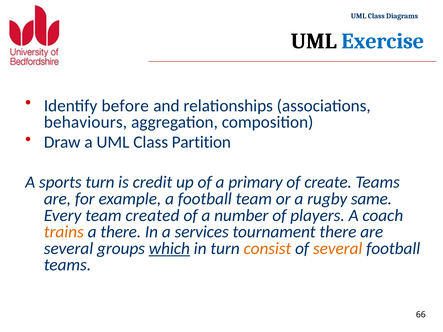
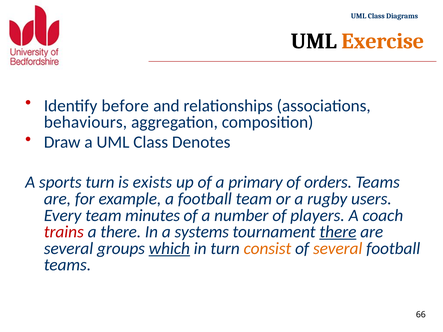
Exercise colour: blue -> orange
Partition: Partition -> Denotes
credit: credit -> exists
create: create -> orders
same: same -> users
created: created -> minutes
trains colour: orange -> red
services: services -> systems
there at (338, 232) underline: none -> present
